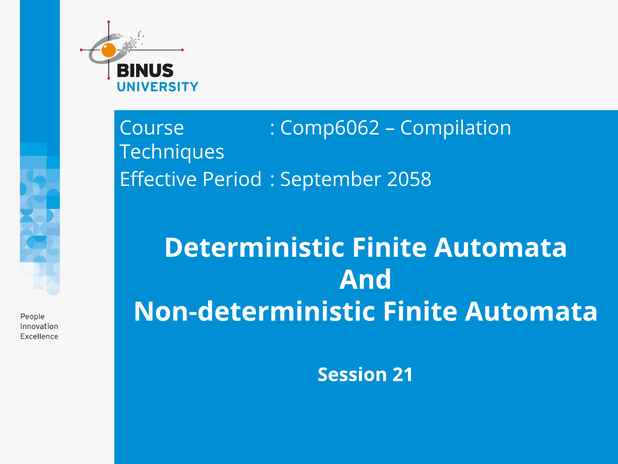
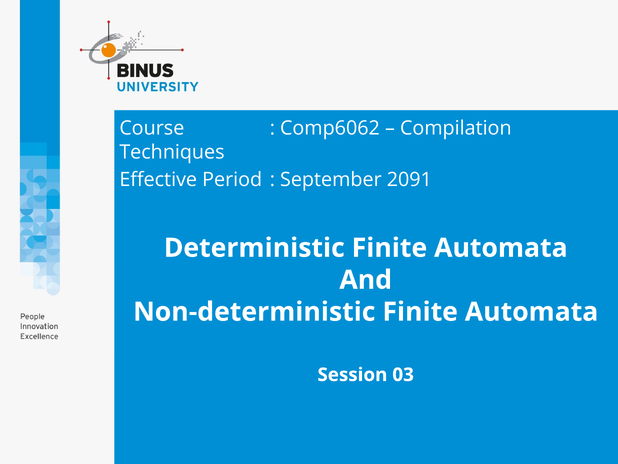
2058: 2058 -> 2091
21: 21 -> 03
